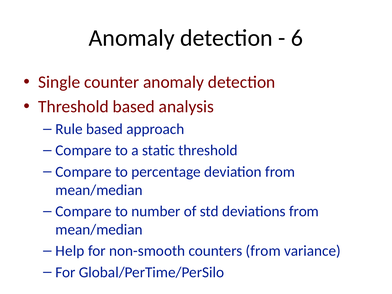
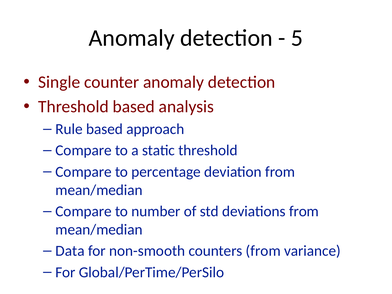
6: 6 -> 5
Help: Help -> Data
